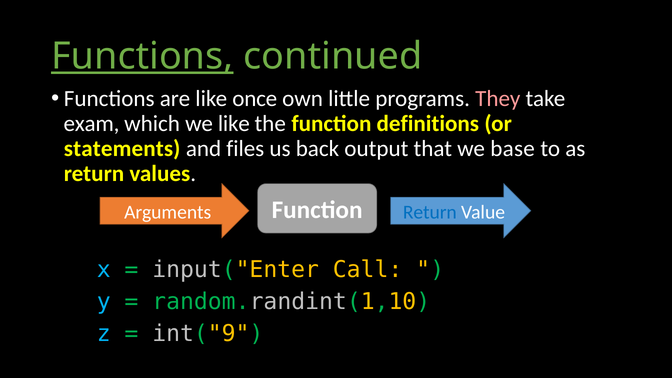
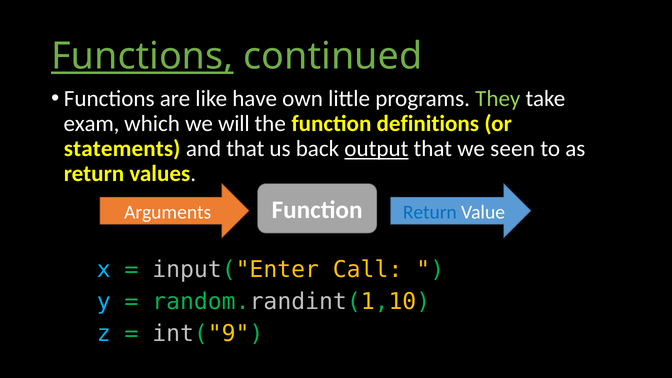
once: once -> have
They colour: pink -> light green
we like: like -> will
and files: files -> that
output underline: none -> present
base: base -> seen
